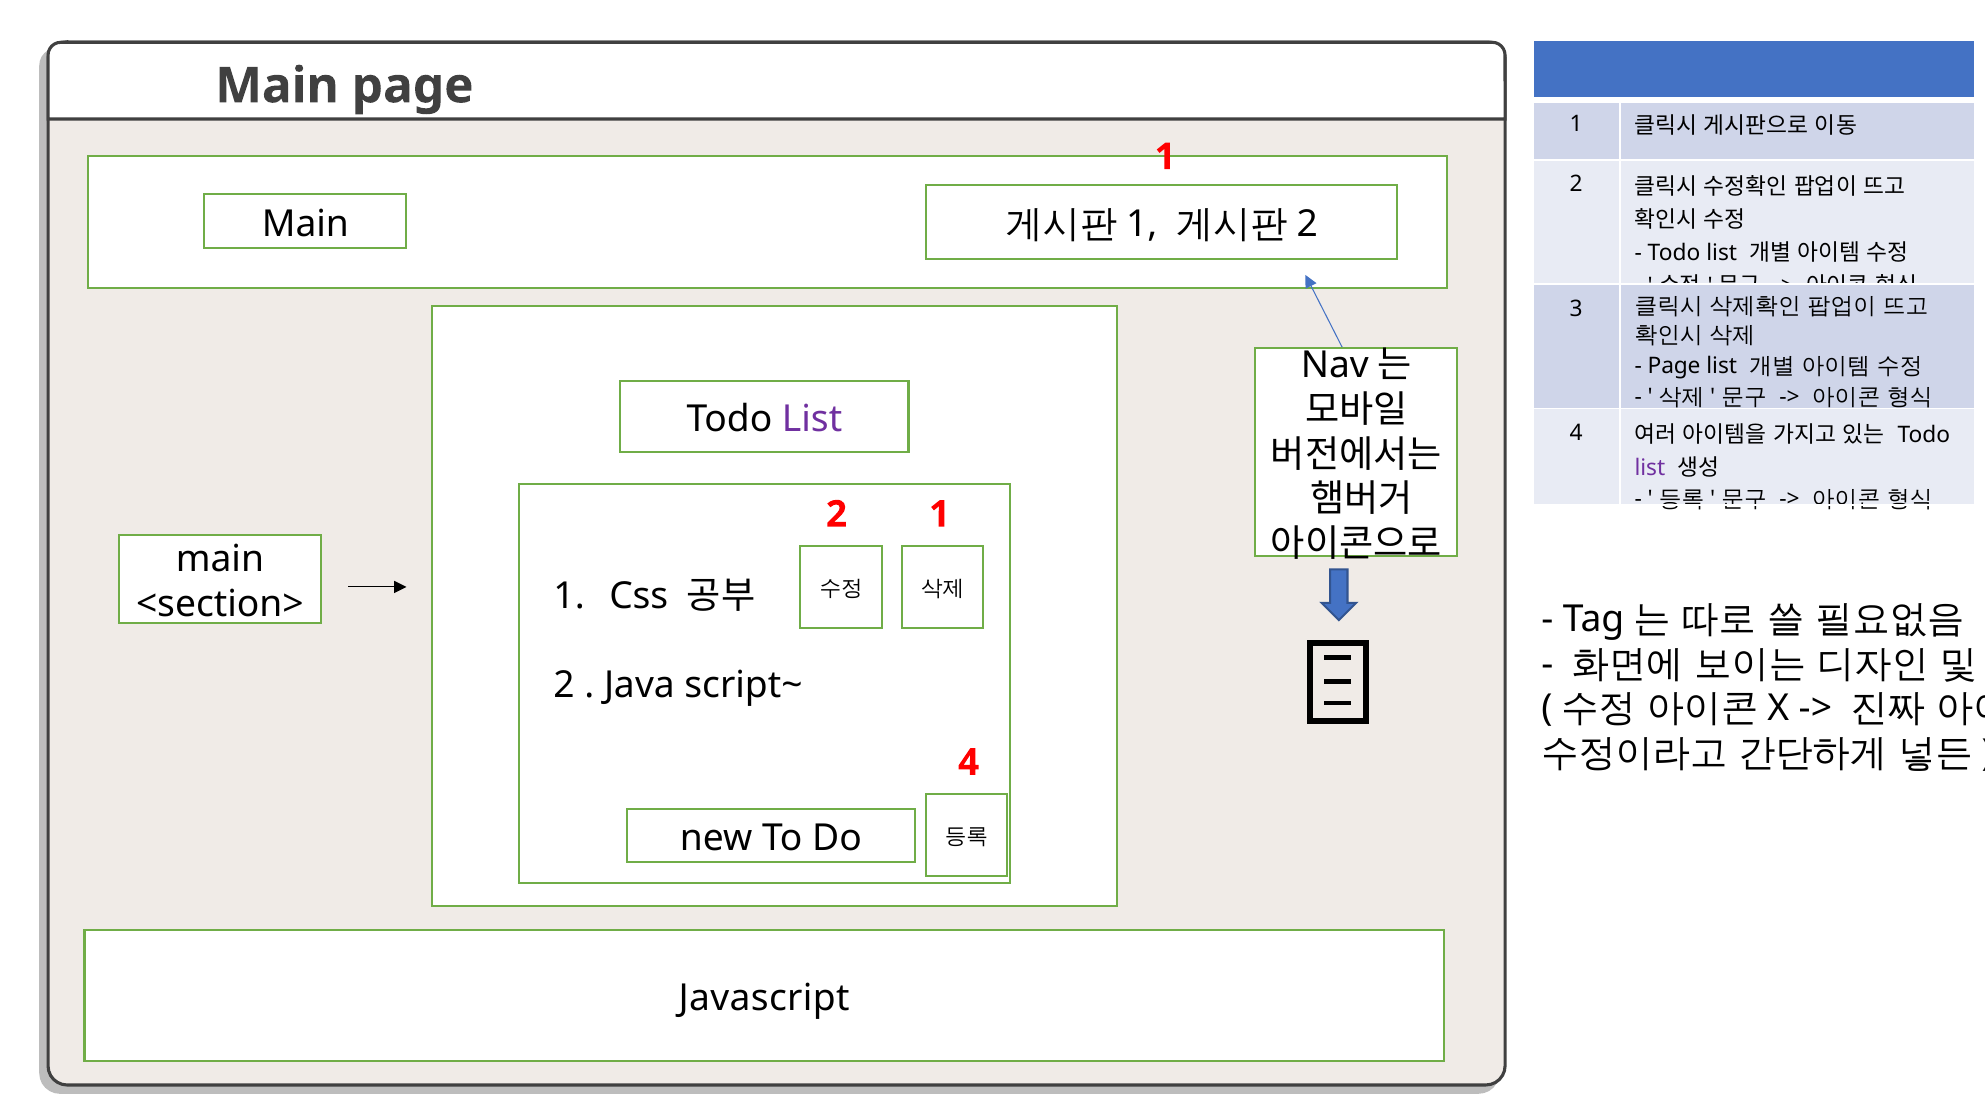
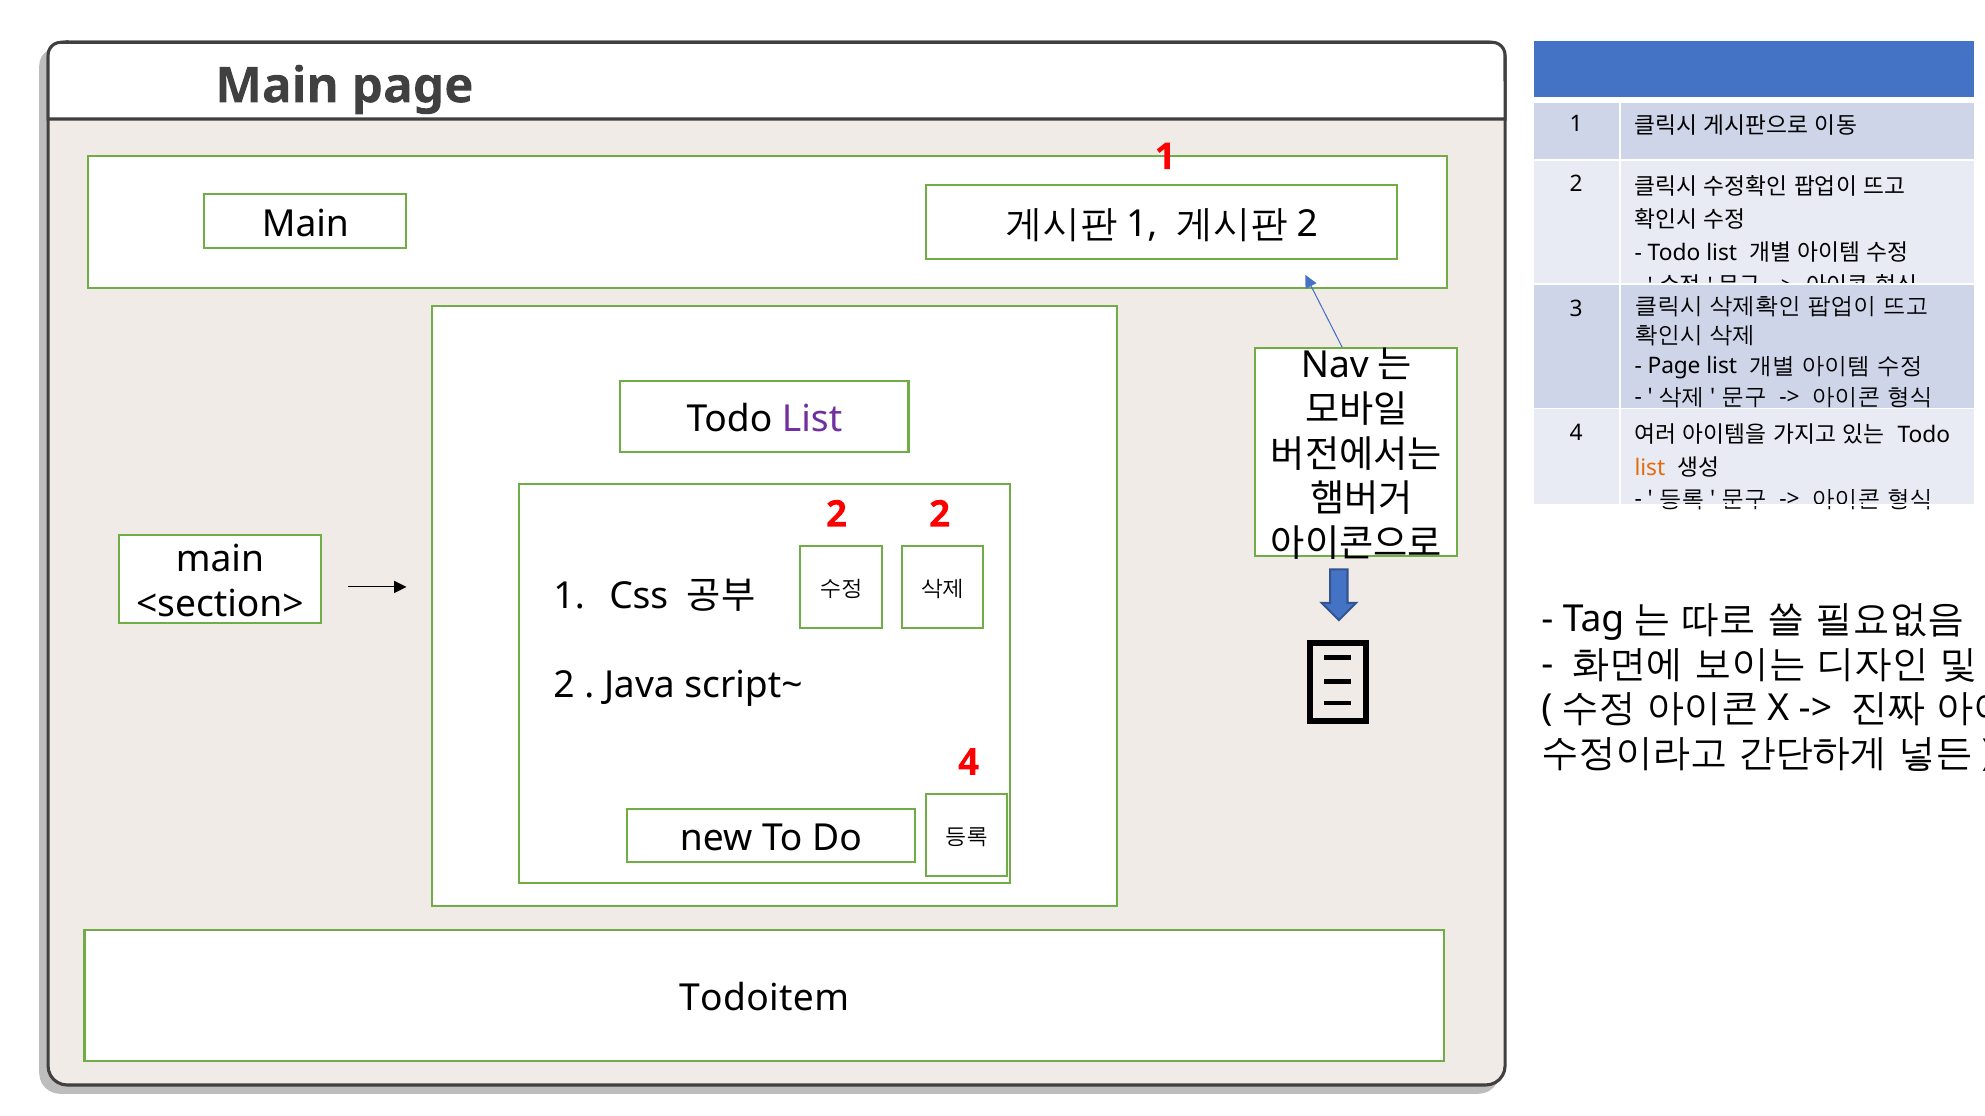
list at (1650, 468) colour: purple -> orange
2 1: 1 -> 2
Javascript: Javascript -> Todoitem
